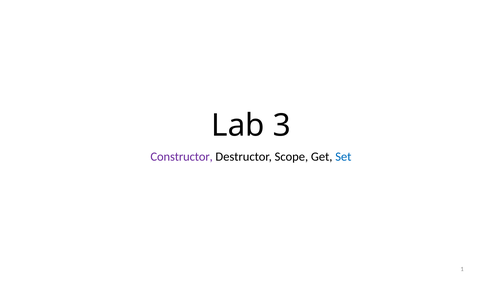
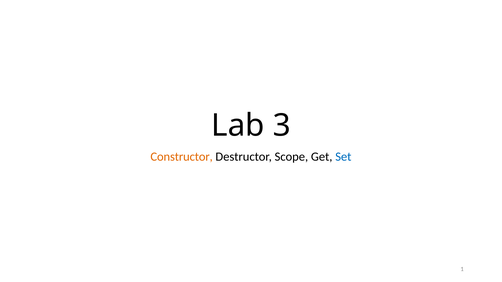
Constructor colour: purple -> orange
